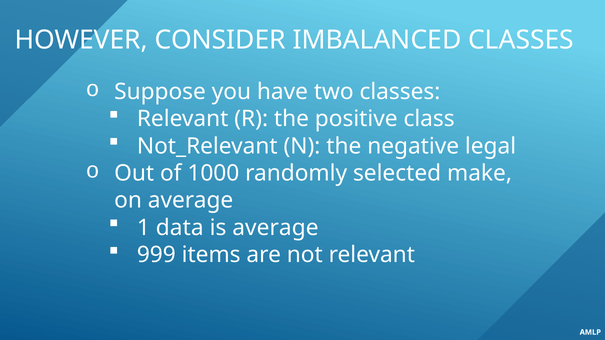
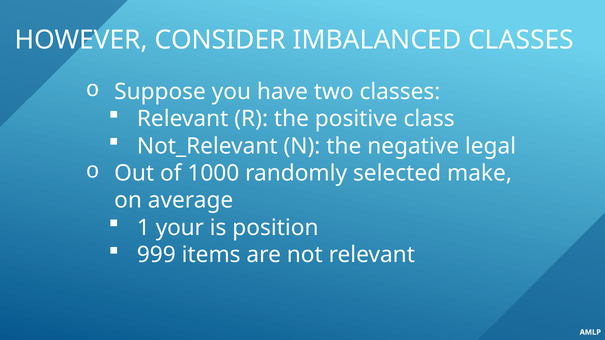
data: data -> your
is average: average -> position
